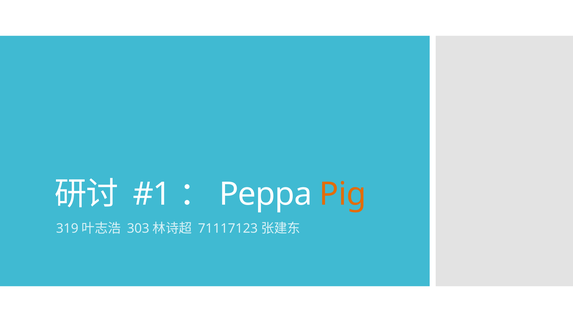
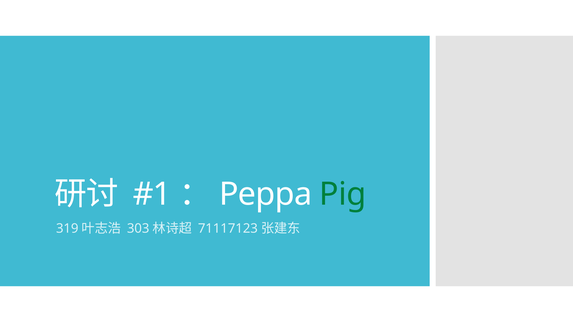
Pig colour: orange -> green
